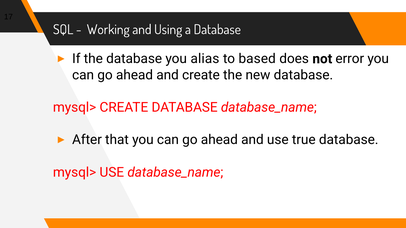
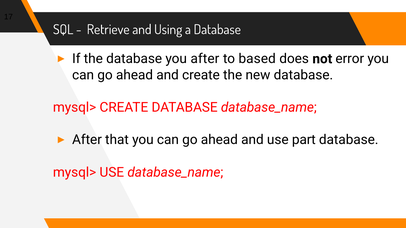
Working: Working -> Retrieve
you alias: alias -> after
true: true -> part
